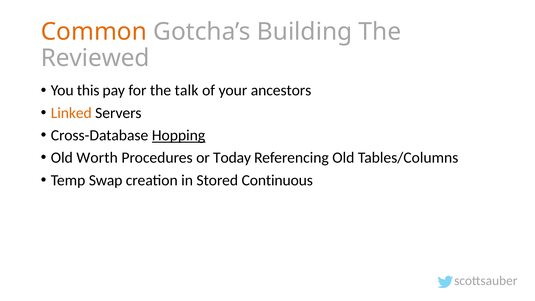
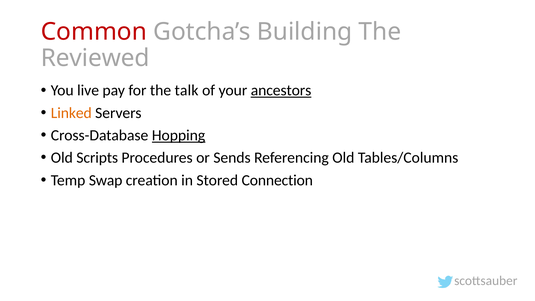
Common colour: orange -> red
this: this -> live
ancestors underline: none -> present
Worth: Worth -> Scripts
Today: Today -> Sends
Continuous: Continuous -> Connection
